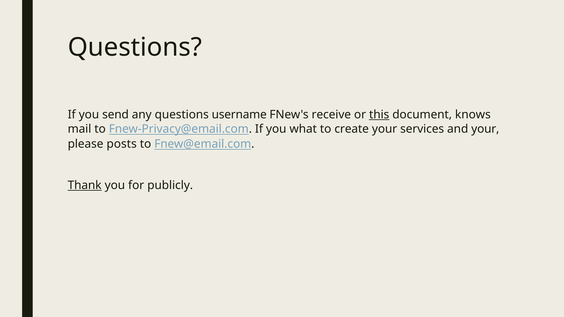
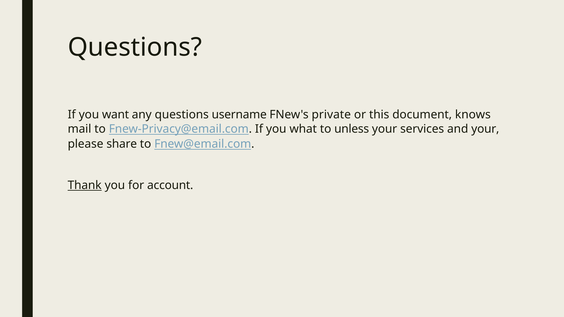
send: send -> want
receive: receive -> private
this underline: present -> none
create: create -> unless
posts: posts -> share
publicly: publicly -> account
